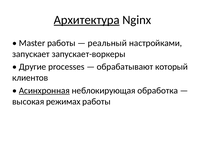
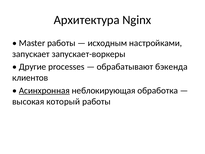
Архитектура underline: present -> none
реальный: реальный -> исходным
который: который -> бэкенда
режимах: режимах -> который
